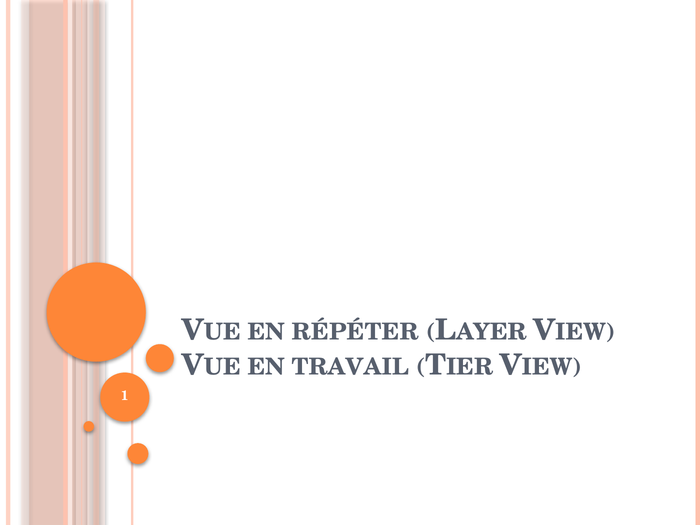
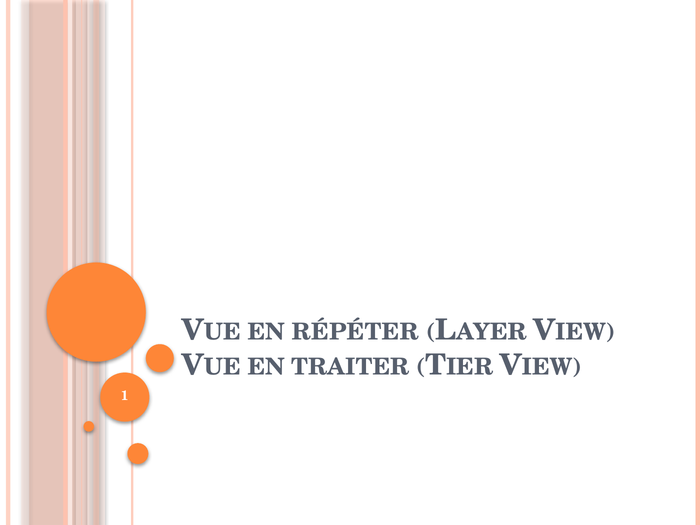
TRAVAIL: TRAVAIL -> TRAITER
